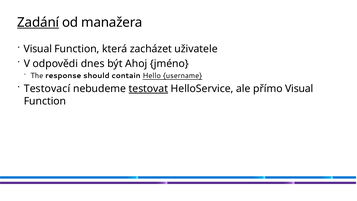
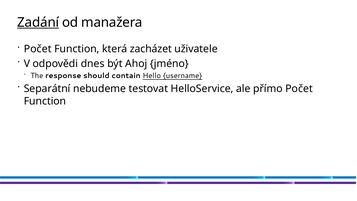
Visual at (38, 49): Visual -> Počet
Testovací: Testovací -> Separátní
testovat underline: present -> none
přímo Visual: Visual -> Počet
